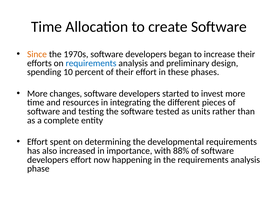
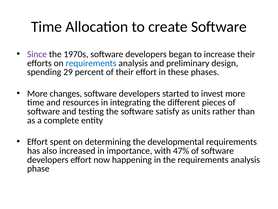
Since colour: orange -> purple
10: 10 -> 29
tested: tested -> satisfy
88%: 88% -> 47%
